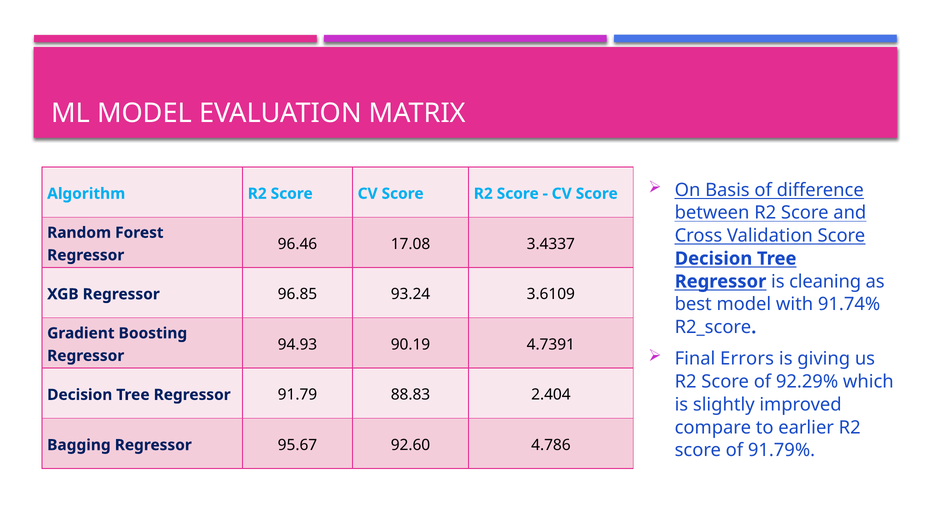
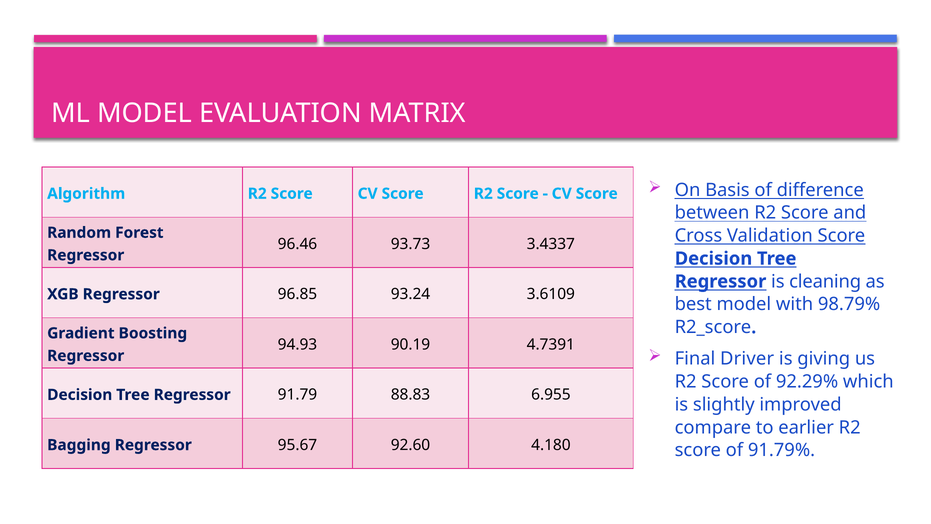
17.08: 17.08 -> 93.73
91.74%: 91.74% -> 98.79%
Errors: Errors -> Driver
2.404: 2.404 -> 6.955
4.786: 4.786 -> 4.180
